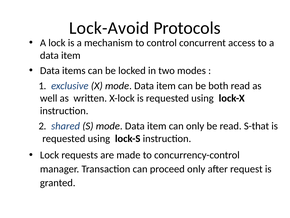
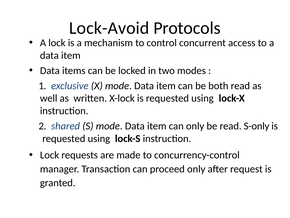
S-that: S-that -> S-only
